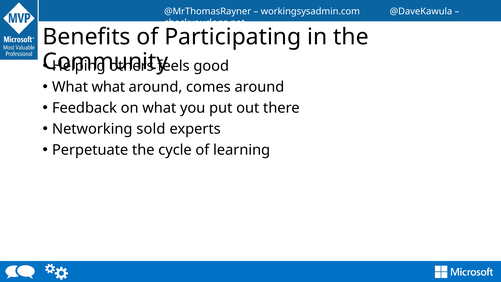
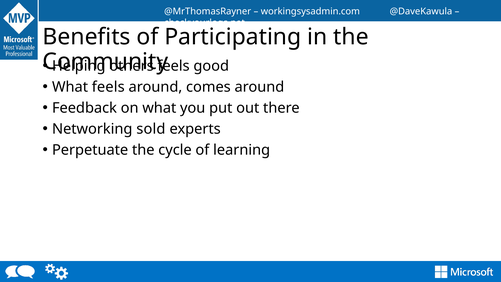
What what: what -> feels
